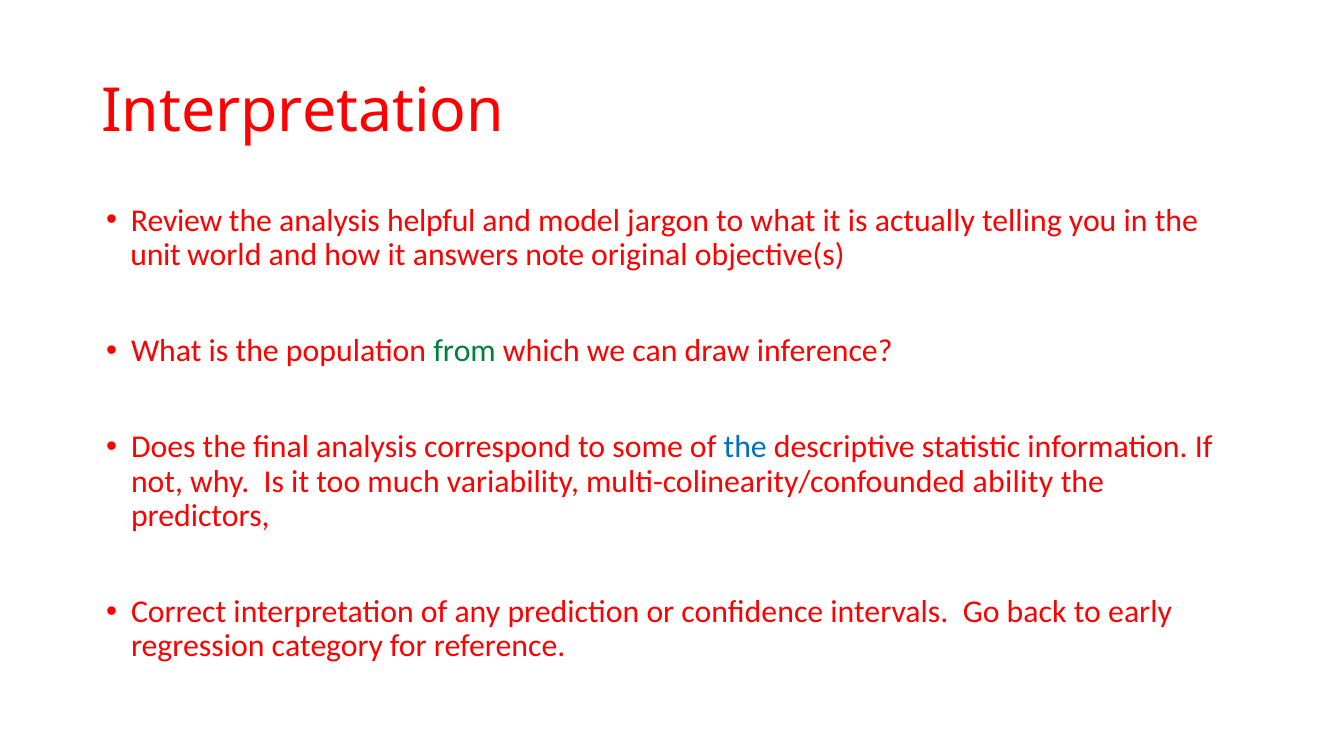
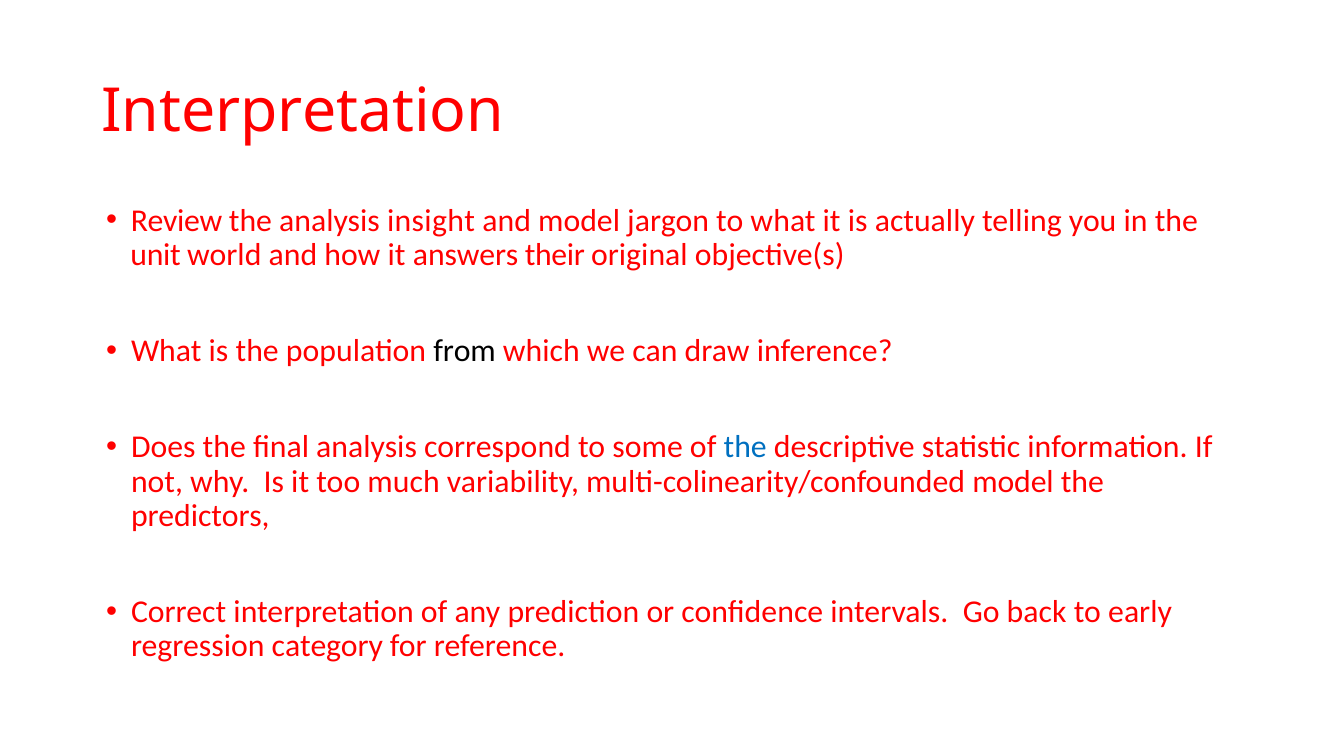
helpful: helpful -> insight
note: note -> their
from colour: green -> black
multi-colinearity/confounded ability: ability -> model
